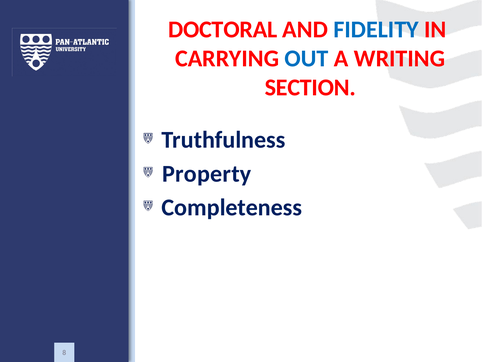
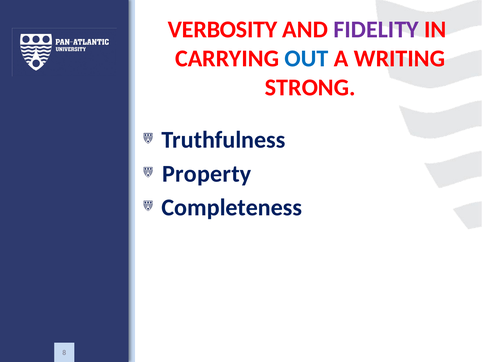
DOCTORAL: DOCTORAL -> VERBOSITY
FIDELITY colour: blue -> purple
SECTION: SECTION -> STRONG
